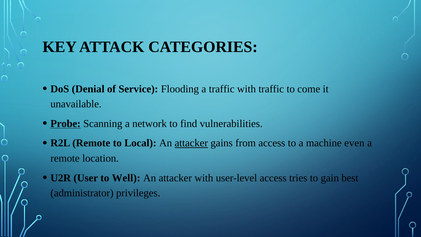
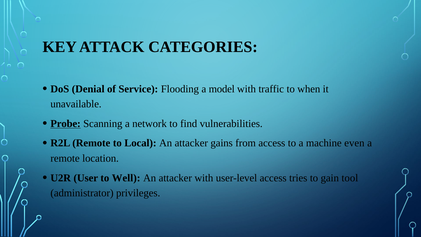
a traffic: traffic -> model
come: come -> when
attacker at (191, 143) underline: present -> none
best: best -> tool
